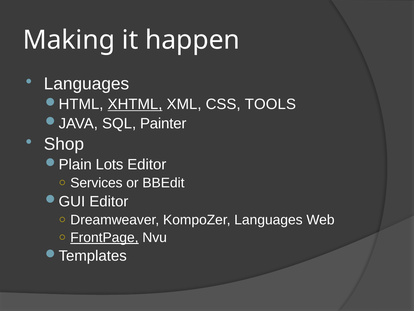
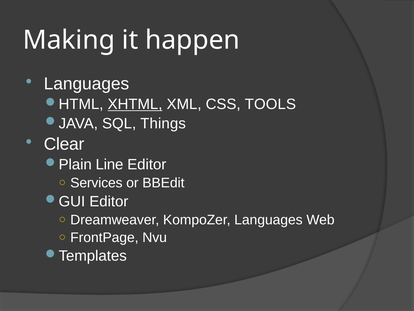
Painter: Painter -> Things
Shop: Shop -> Clear
Lots: Lots -> Line
FrontPage underline: present -> none
